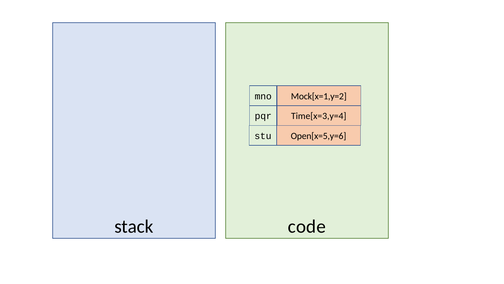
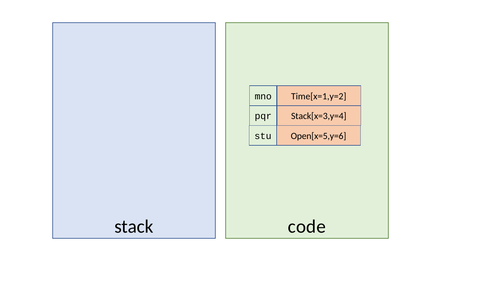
Mock[x=1,y=2: Mock[x=1,y=2 -> Time[x=1,y=2
Time[x=3,y=4: Time[x=3,y=4 -> Stack[x=3,y=4
